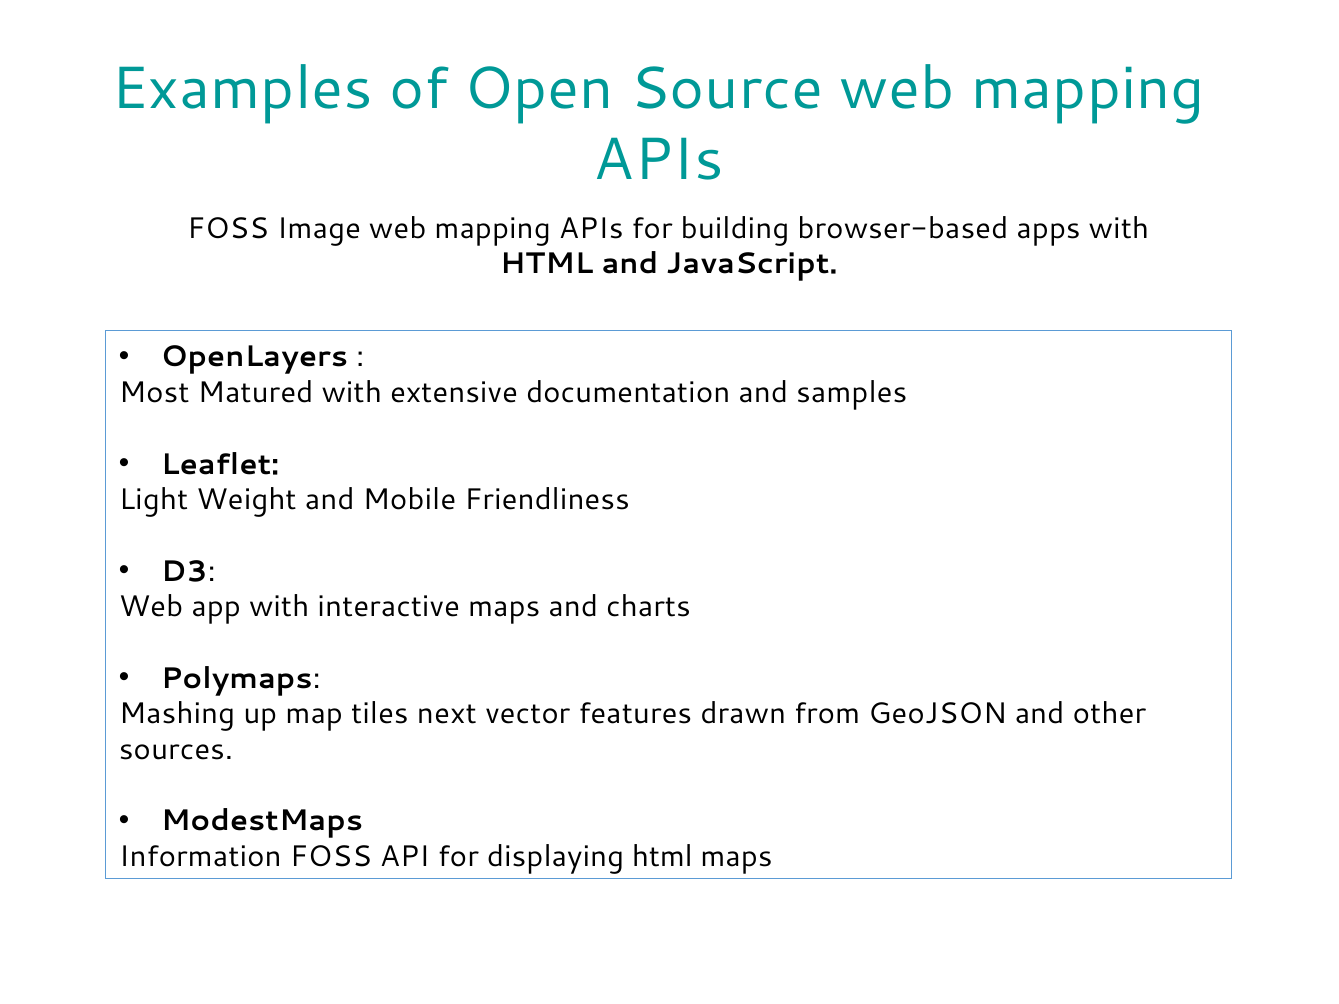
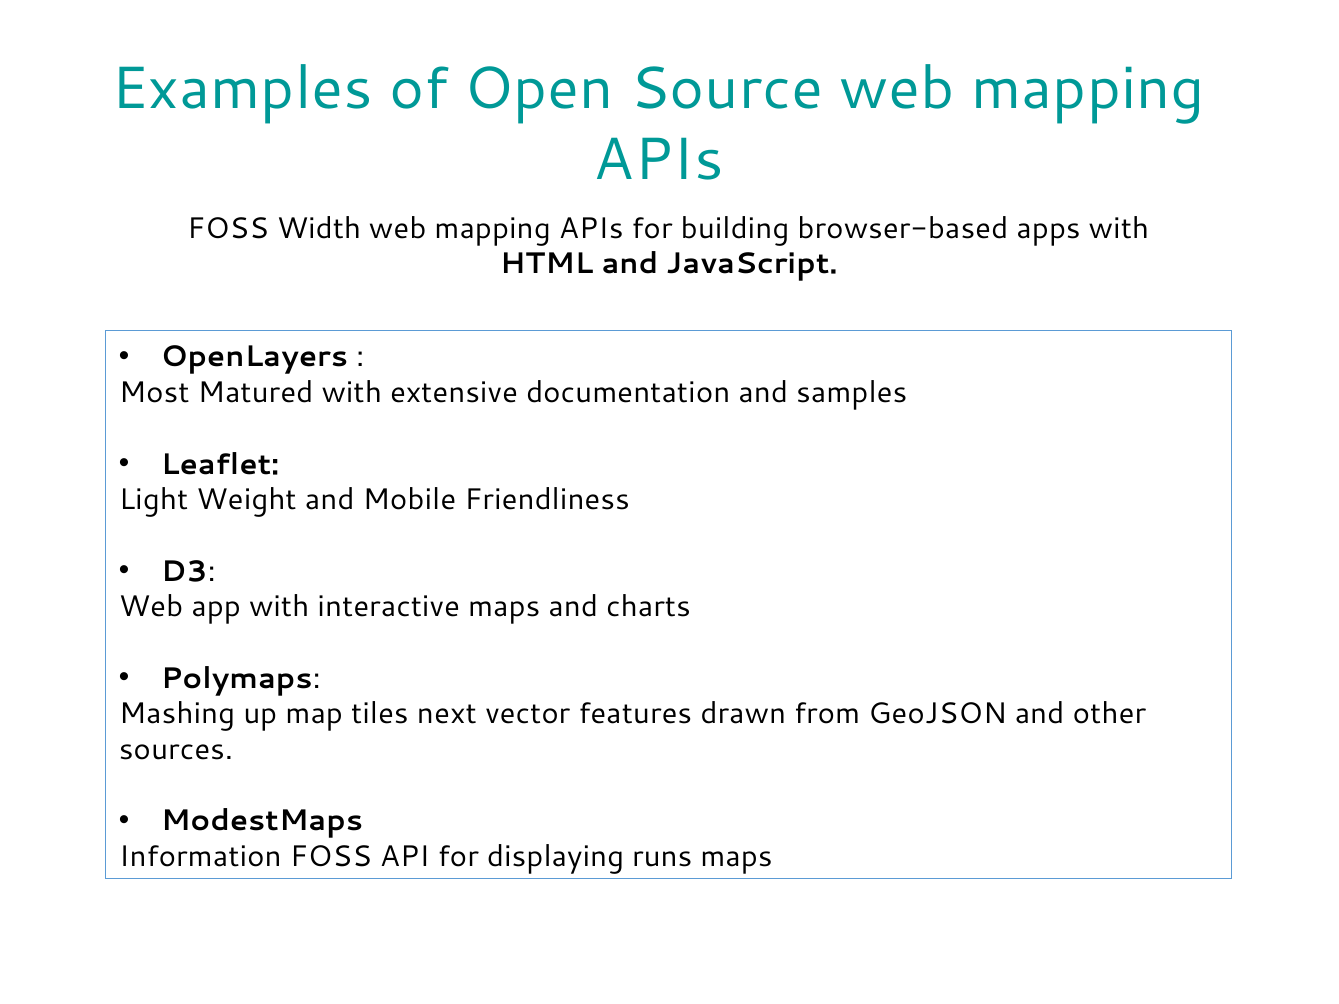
Image: Image -> Width
displaying html: html -> runs
